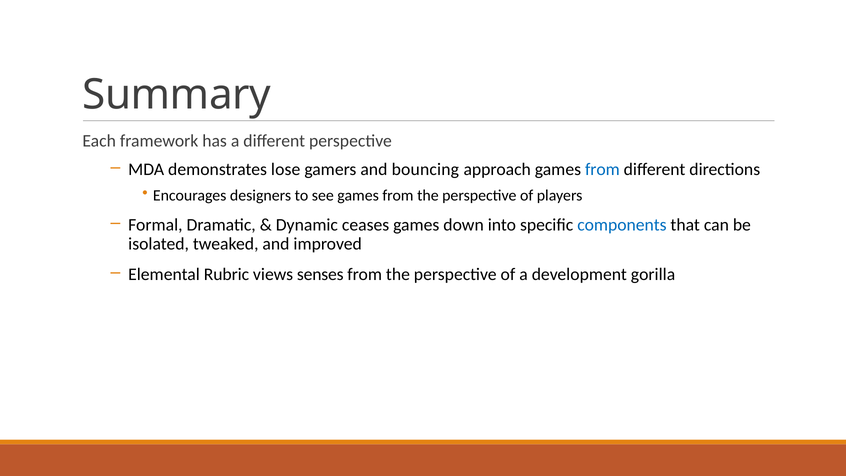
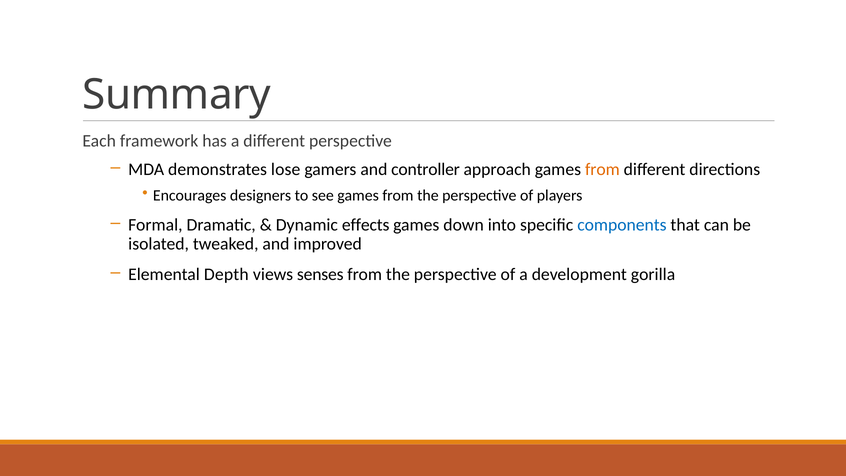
bouncing: bouncing -> controller
from at (602, 169) colour: blue -> orange
ceases: ceases -> effects
Rubric: Rubric -> Depth
